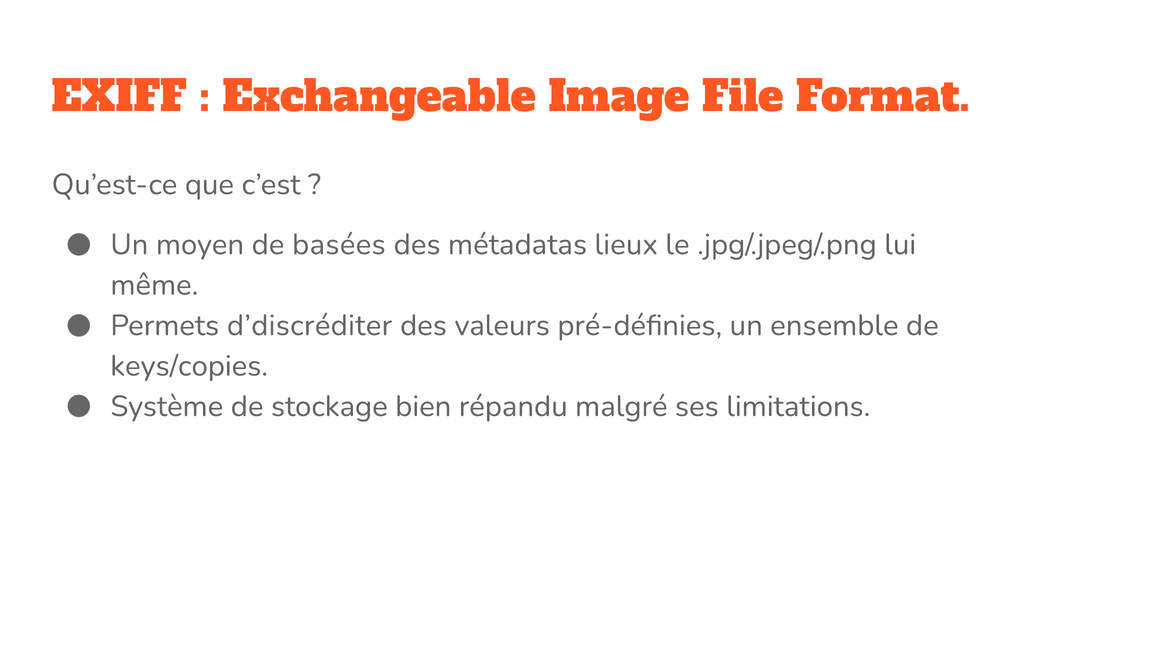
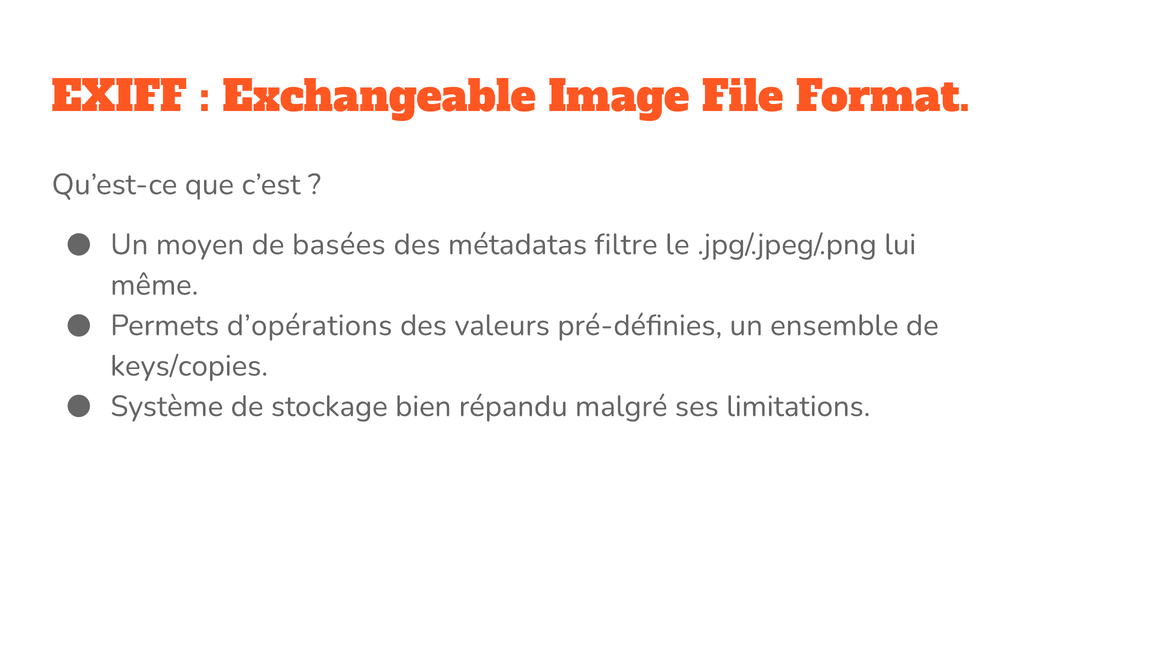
lieux: lieux -> filtre
d’discréditer: d’discréditer -> d’opérations
